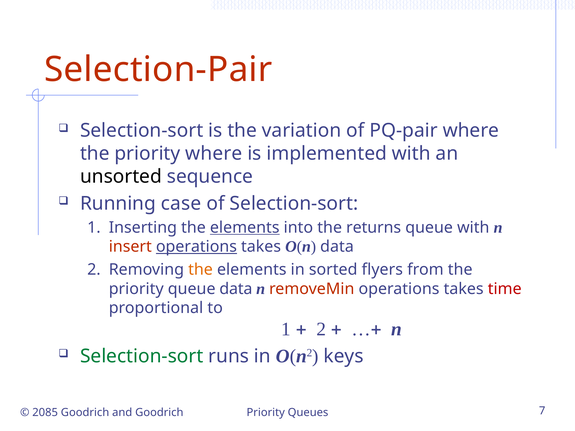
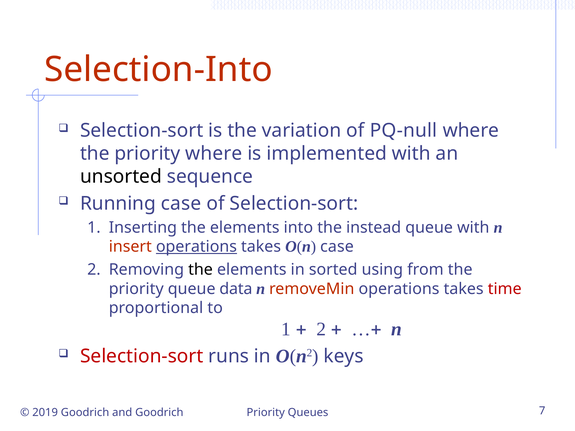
Selection-Pair: Selection-Pair -> Selection-Into
PQ-pair: PQ-pair -> PQ-null
elements at (245, 228) underline: present -> none
returns: returns -> instead
O(n data: data -> case
the at (201, 270) colour: orange -> black
flyers: flyers -> using
Selection-sort at (142, 356) colour: green -> red
2085: 2085 -> 2019
